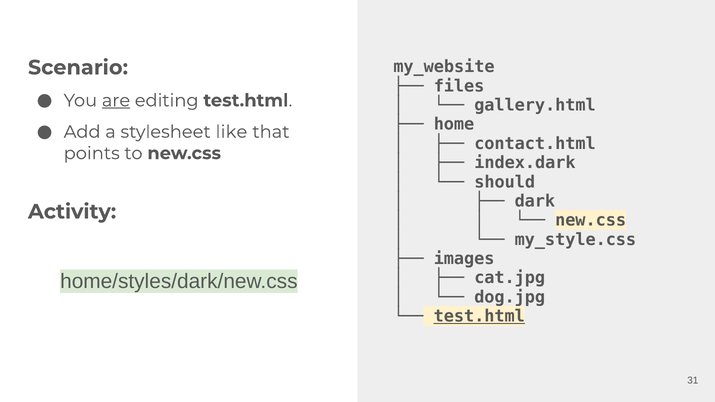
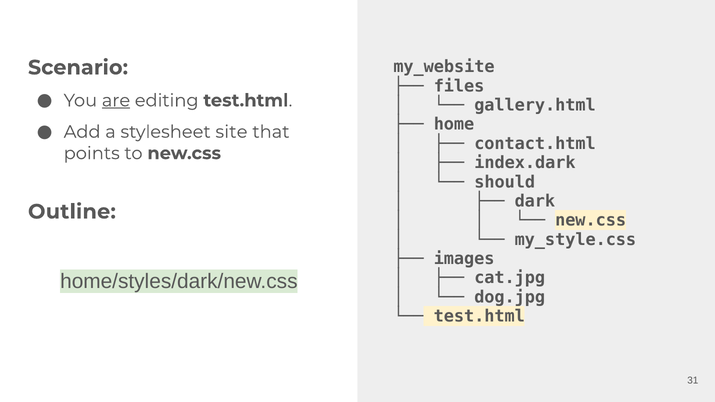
like: like -> site
Activity: Activity -> Outline
test.html at (479, 316) underline: present -> none
